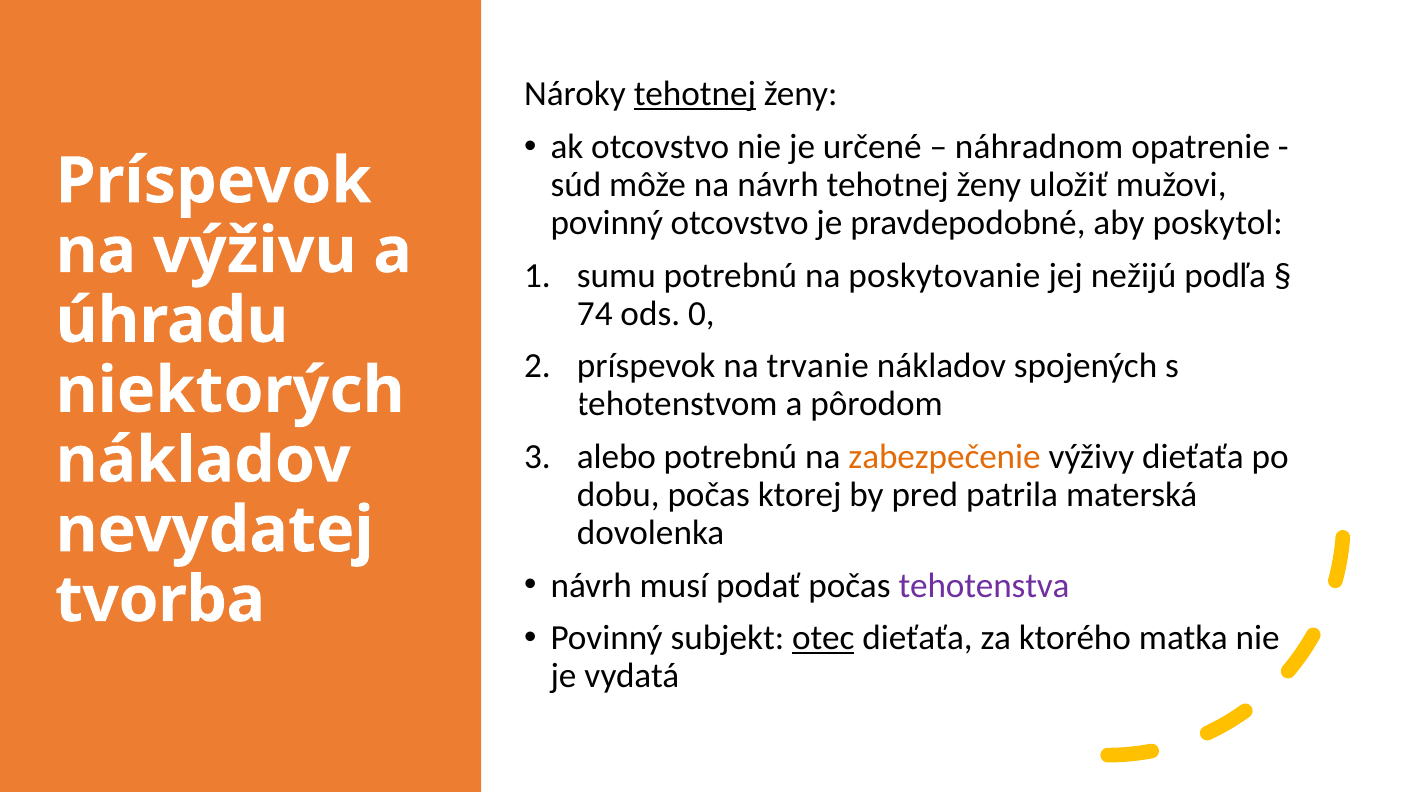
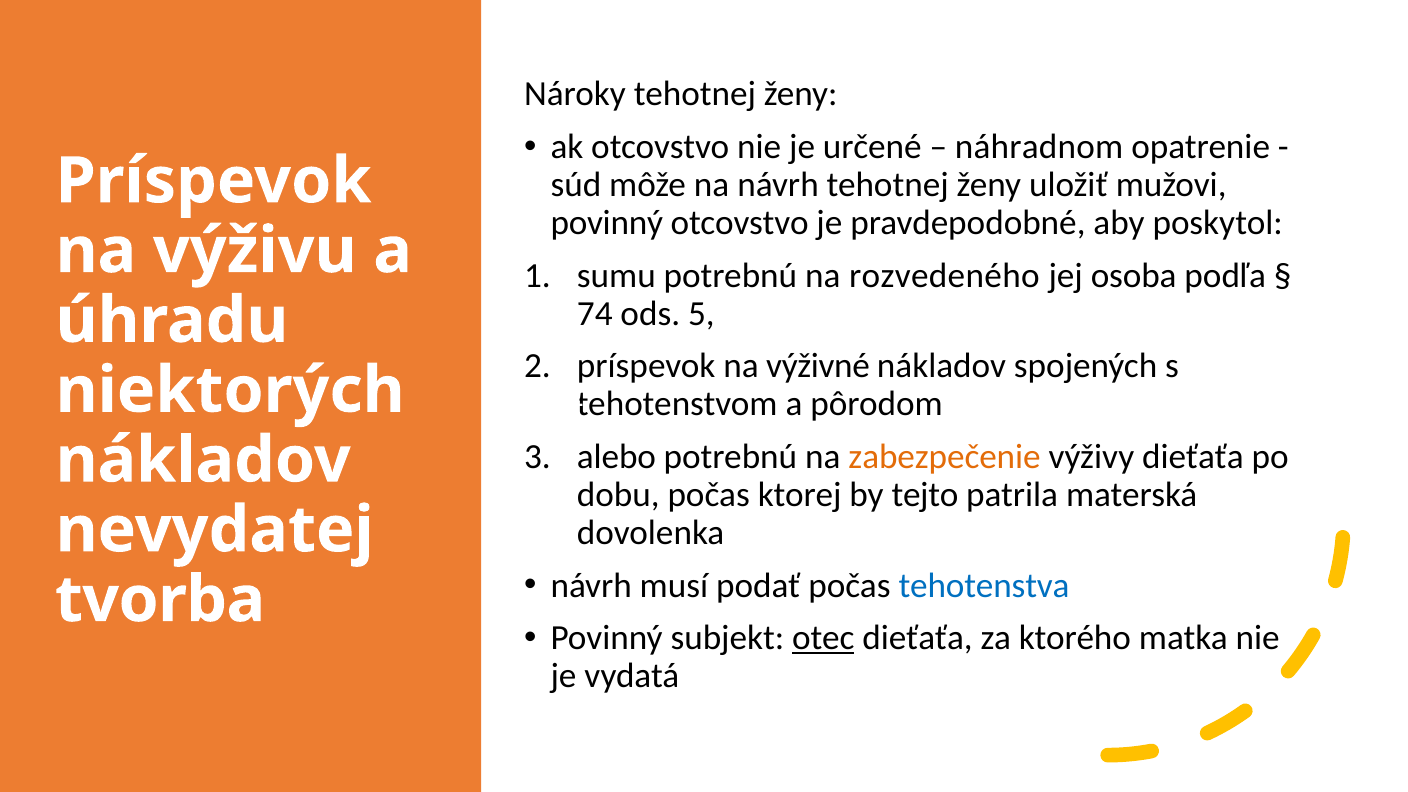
tehotnej at (695, 94) underline: present -> none
poskytovanie: poskytovanie -> rozvedeného
nežijú: nežijú -> osoba
0: 0 -> 5
trvanie: trvanie -> výživné
pred: pred -> tejto
tehotenstva colour: purple -> blue
